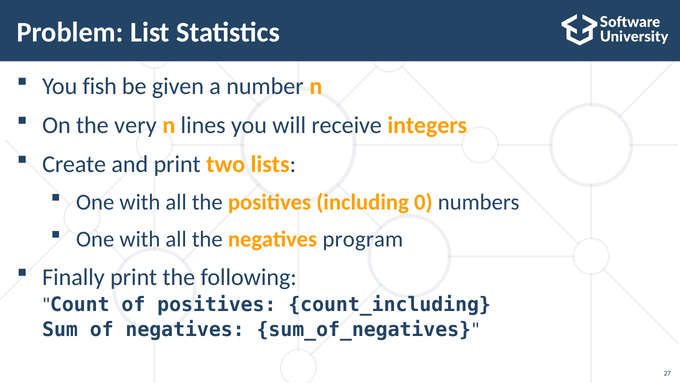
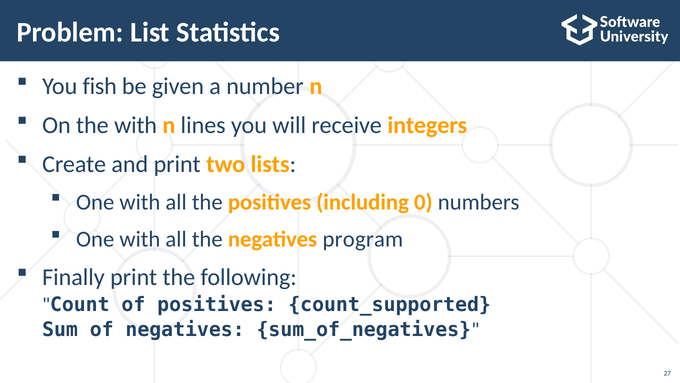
the very: very -> with
count_including: count_including -> count_supported
